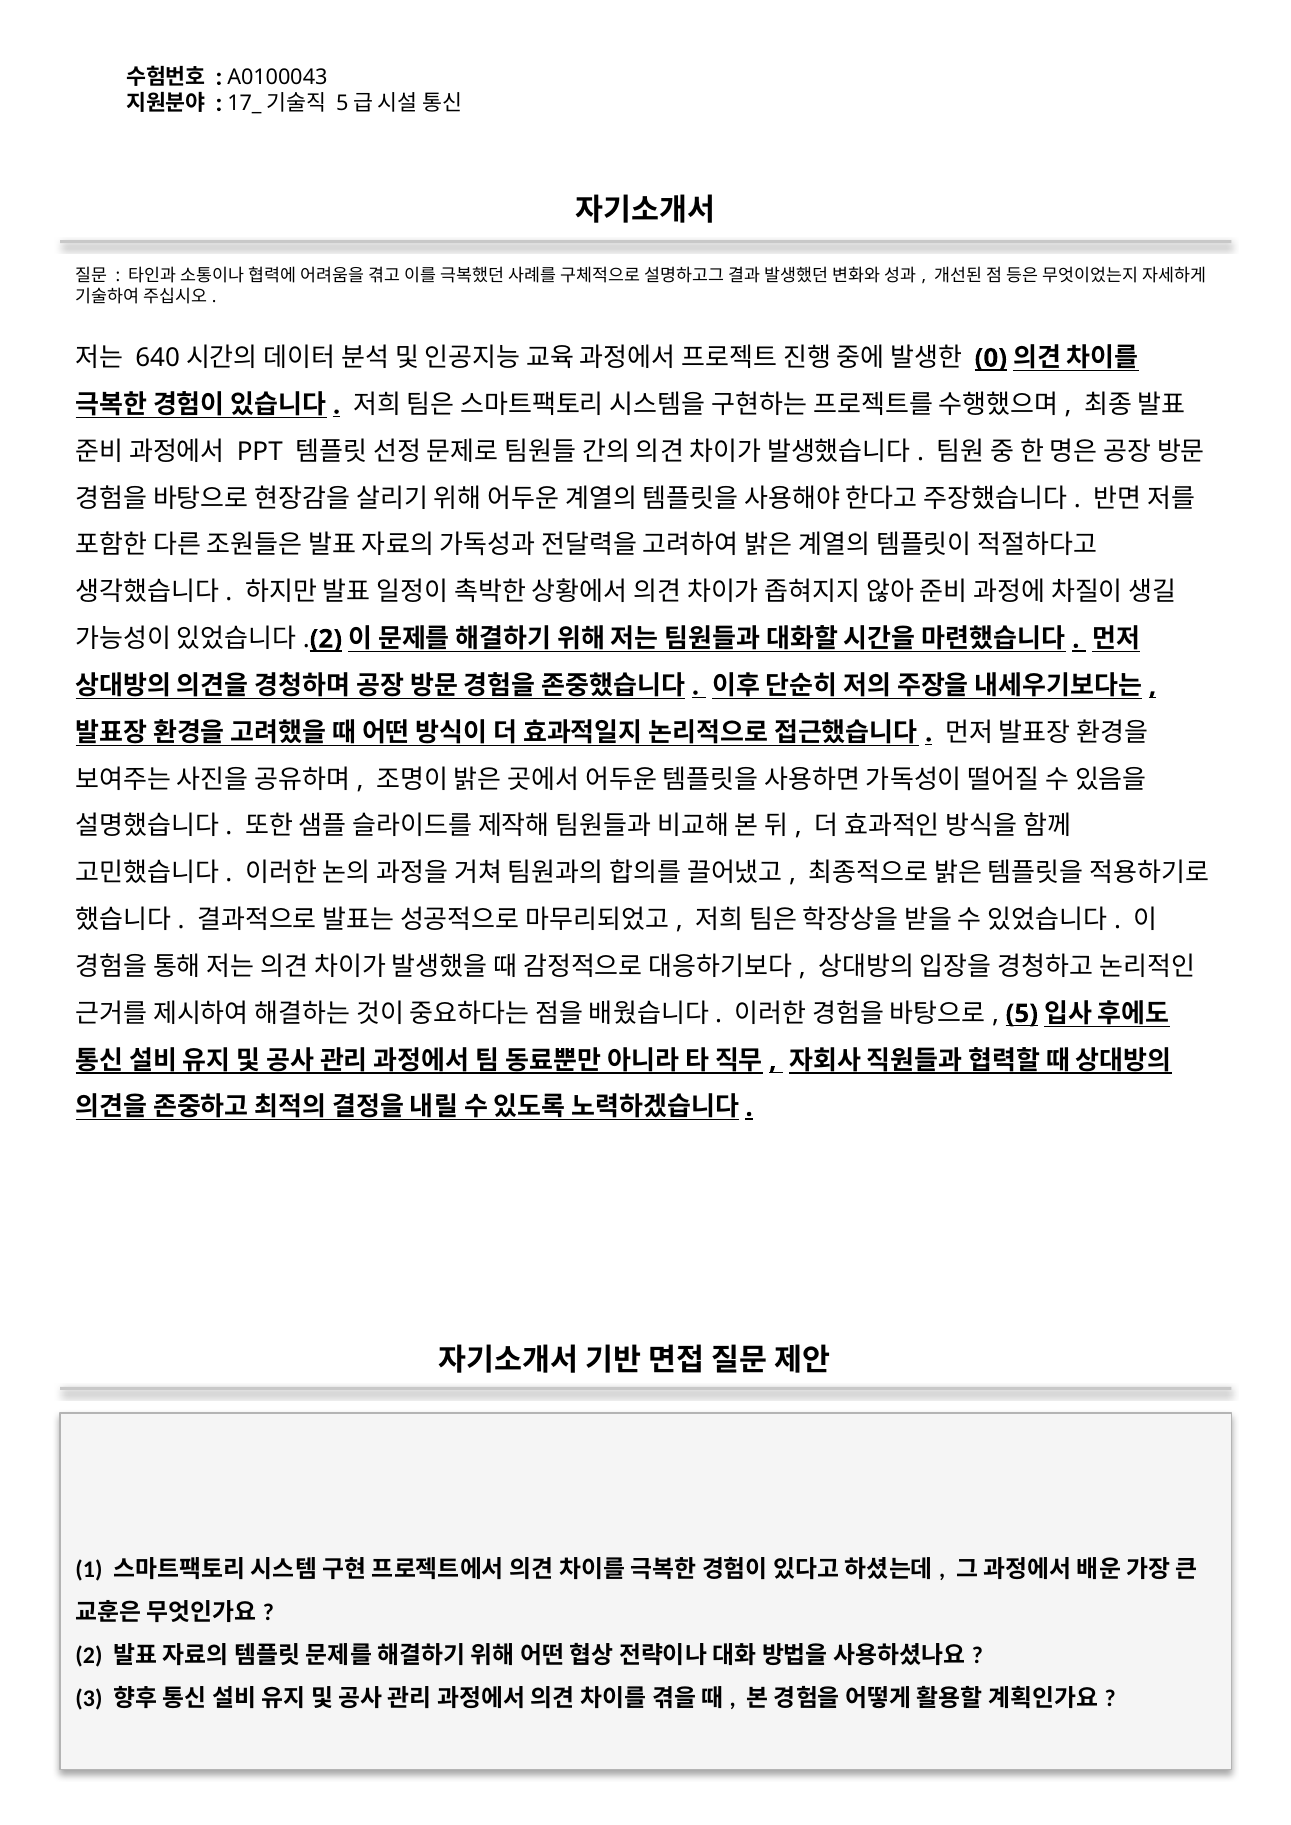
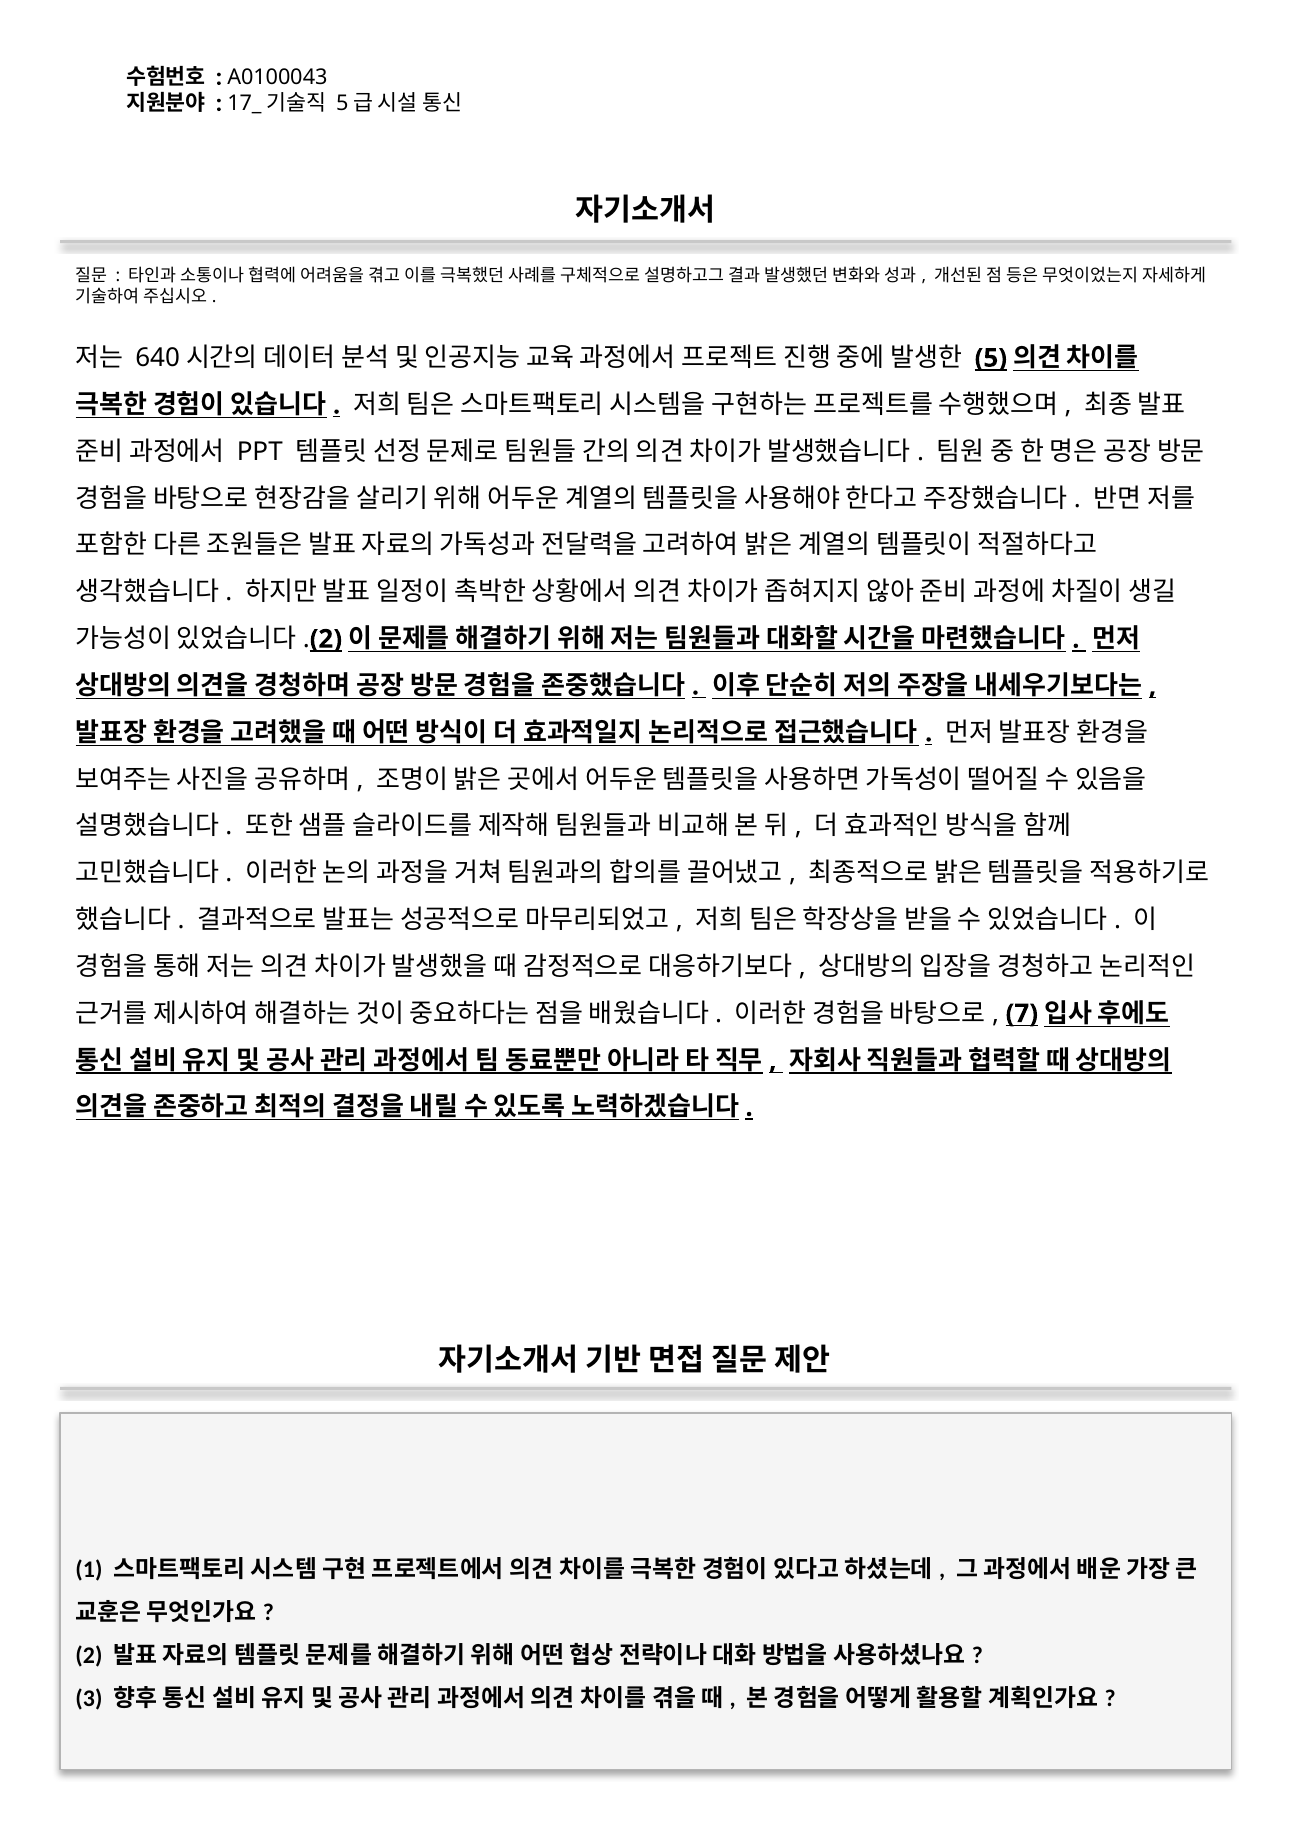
0: 0 -> 5
5: 5 -> 7
